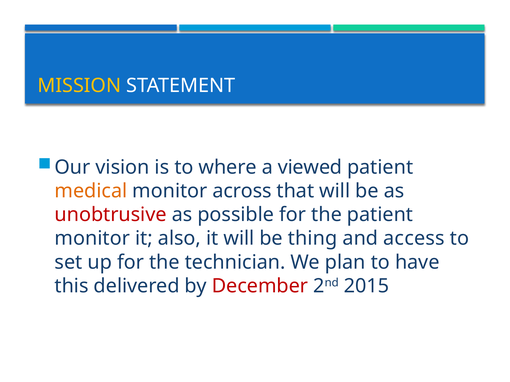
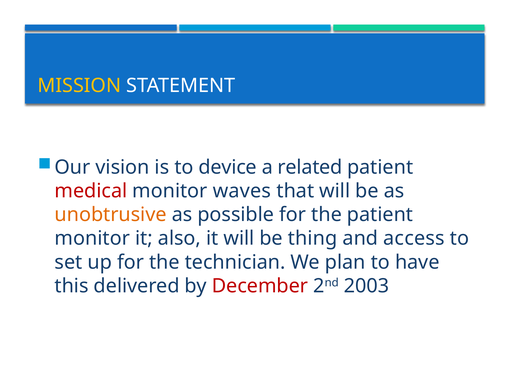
where: where -> device
viewed: viewed -> related
medical colour: orange -> red
across: across -> waves
unobtrusive colour: red -> orange
2015: 2015 -> 2003
